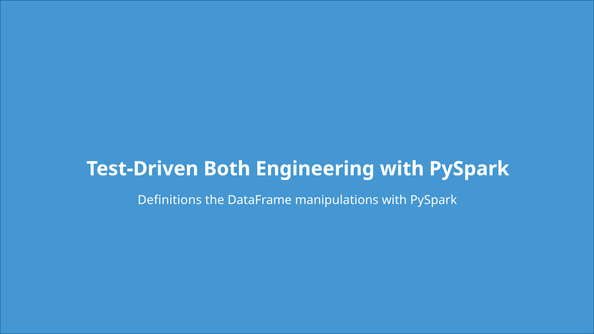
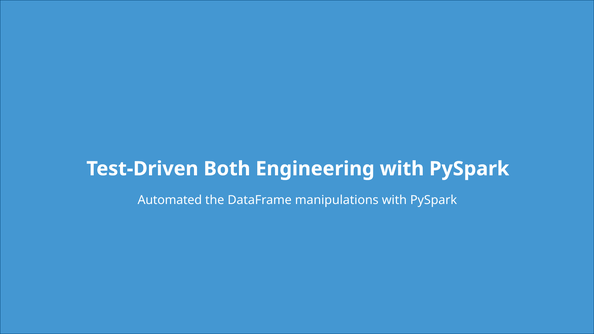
Definitions: Definitions -> Automated
